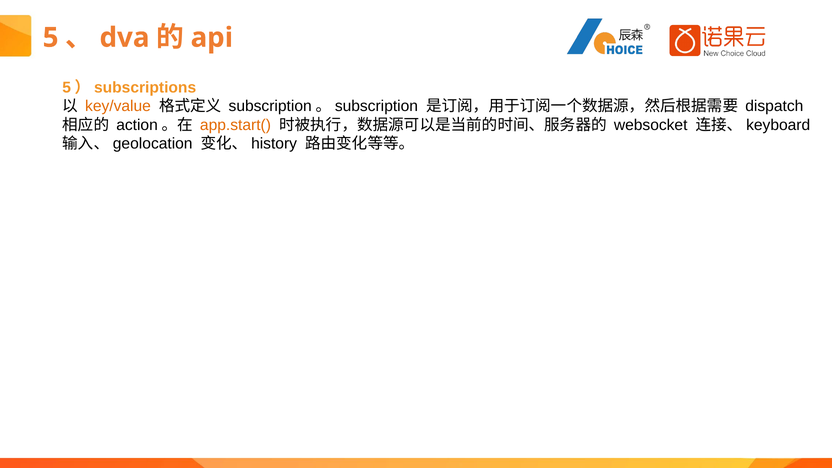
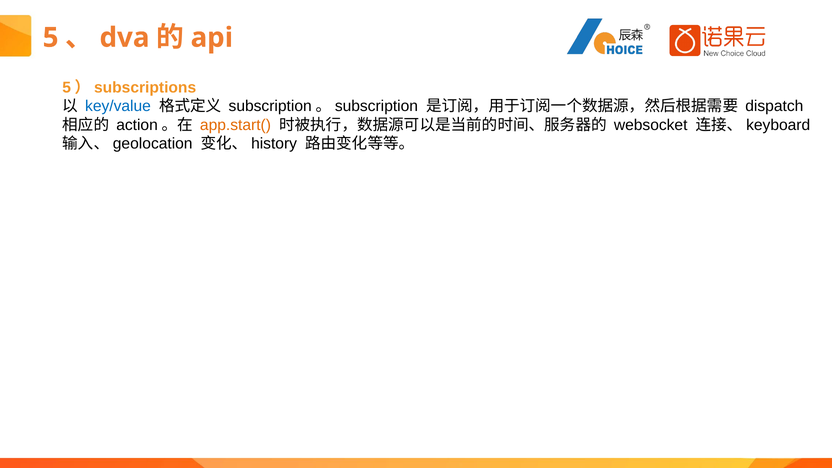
key/value colour: orange -> blue
